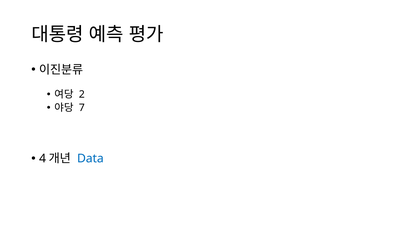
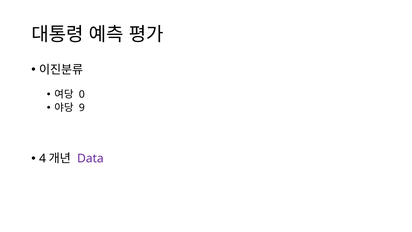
2: 2 -> 0
7: 7 -> 9
Data colour: blue -> purple
